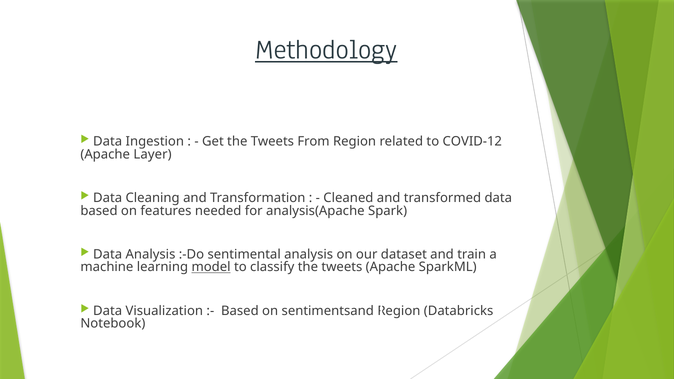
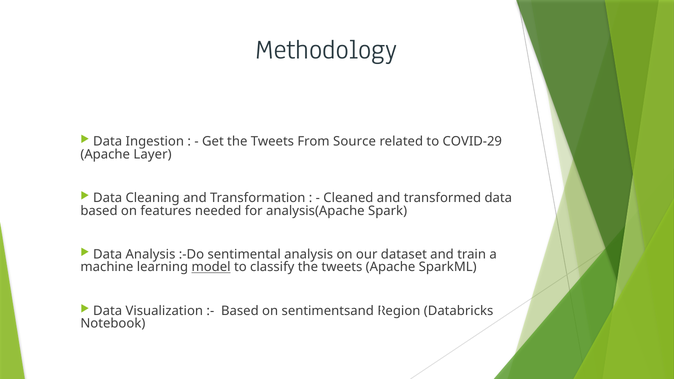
Methodology underline: present -> none
From Region: Region -> Source
COVID-12: COVID-12 -> COVID-29
